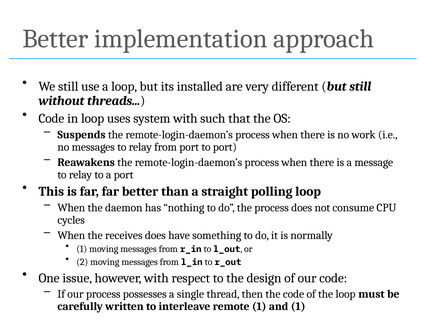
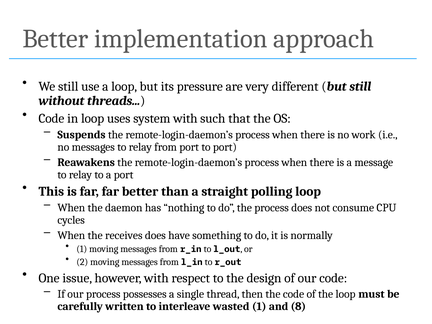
installed: installed -> pressure
remote: remote -> wasted
and 1: 1 -> 8
